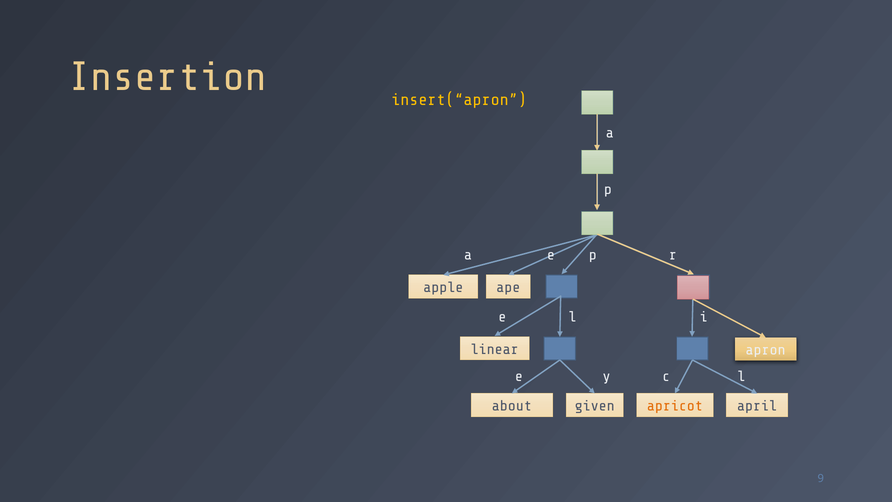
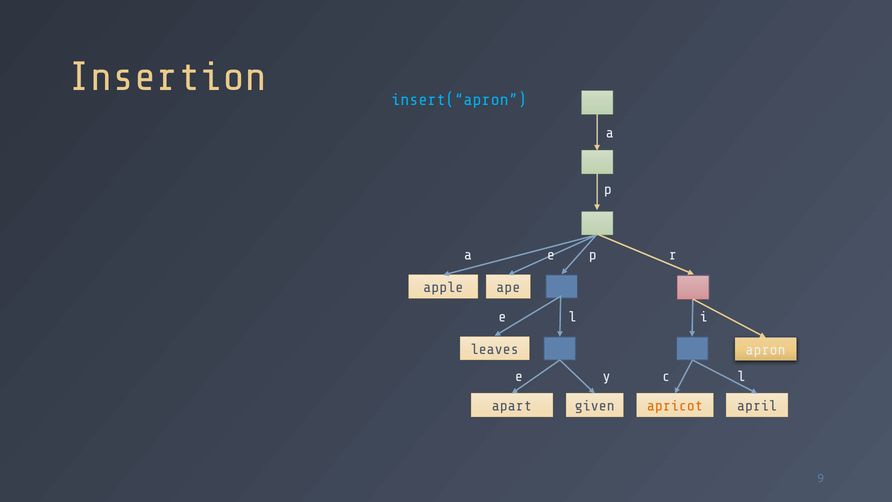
insert(“apron colour: yellow -> light blue
linear: linear -> leaves
about: about -> apart
